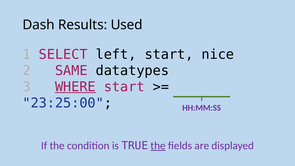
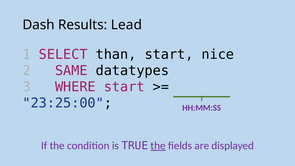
Used: Used -> Lead
left: left -> than
WHERE underline: present -> none
